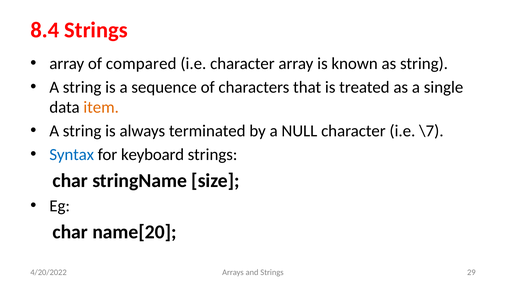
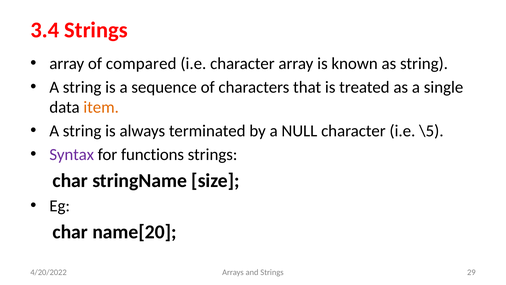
8.4: 8.4 -> 3.4
\7: \7 -> \5
Syntax colour: blue -> purple
keyboard: keyboard -> functions
